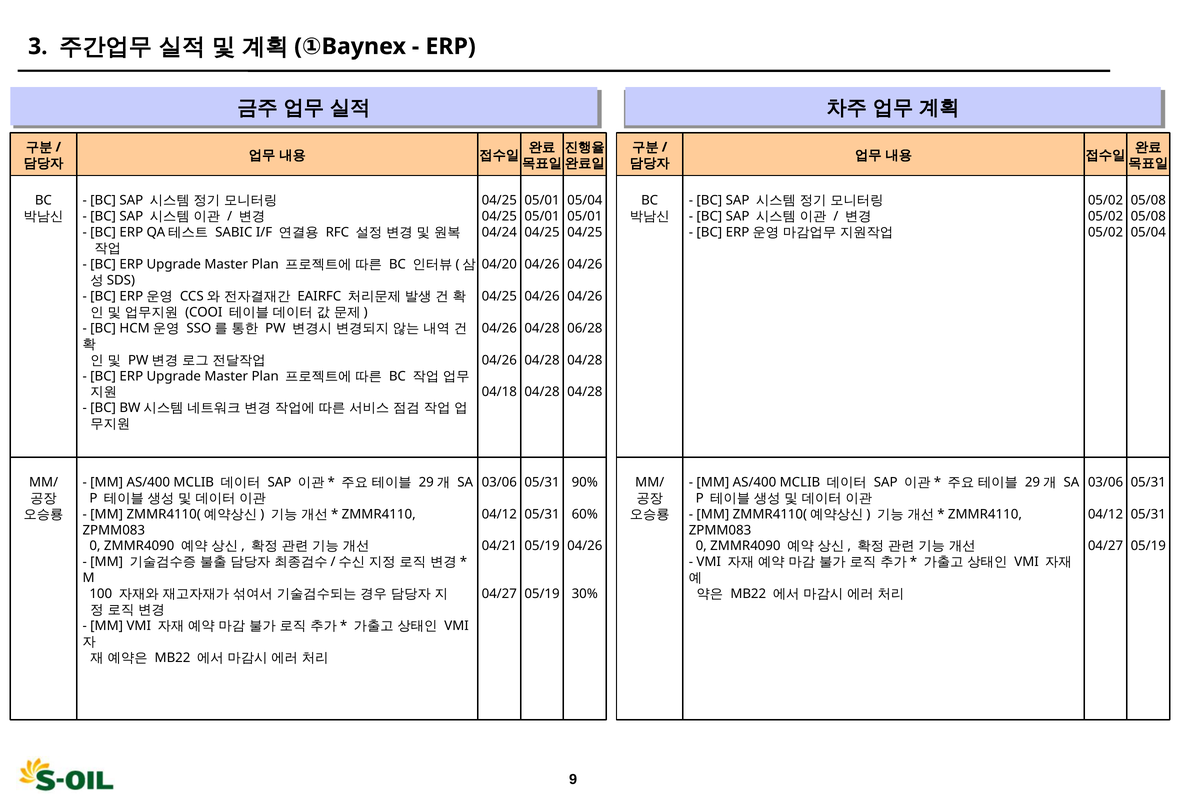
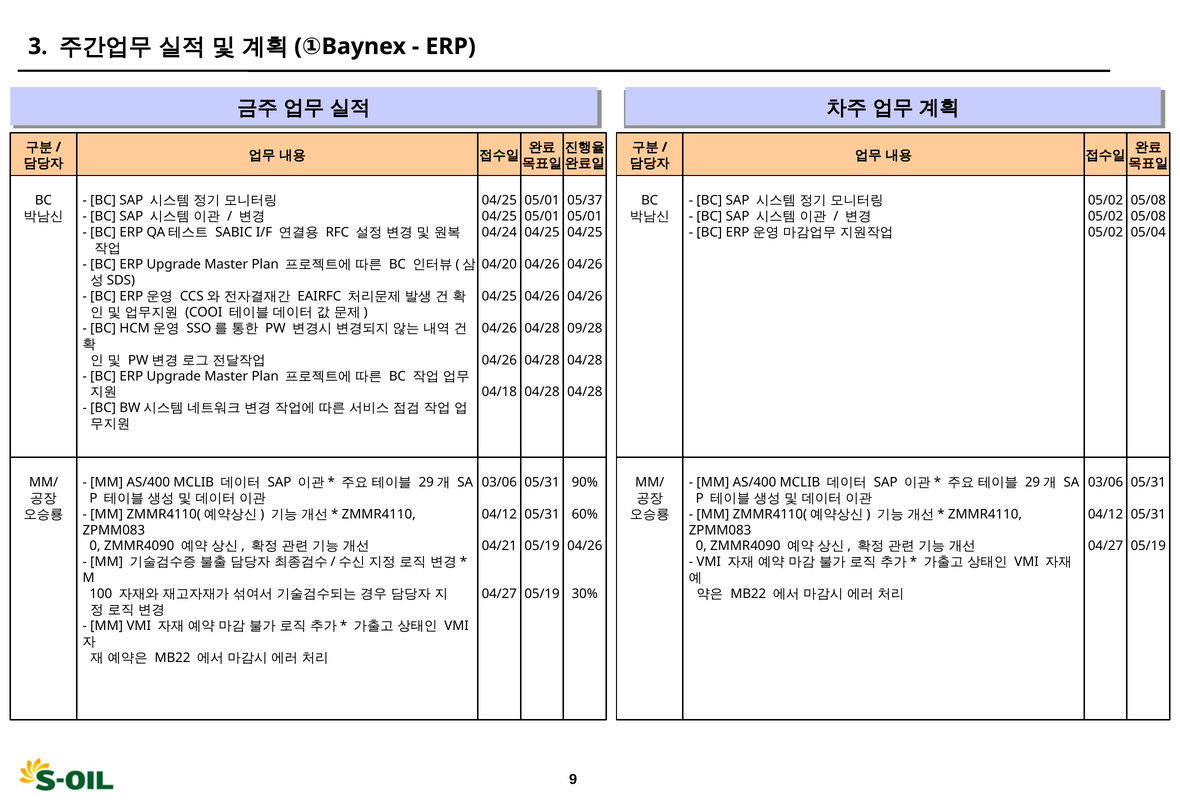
05/04 at (585, 200): 05/04 -> 05/37
06/28: 06/28 -> 09/28
